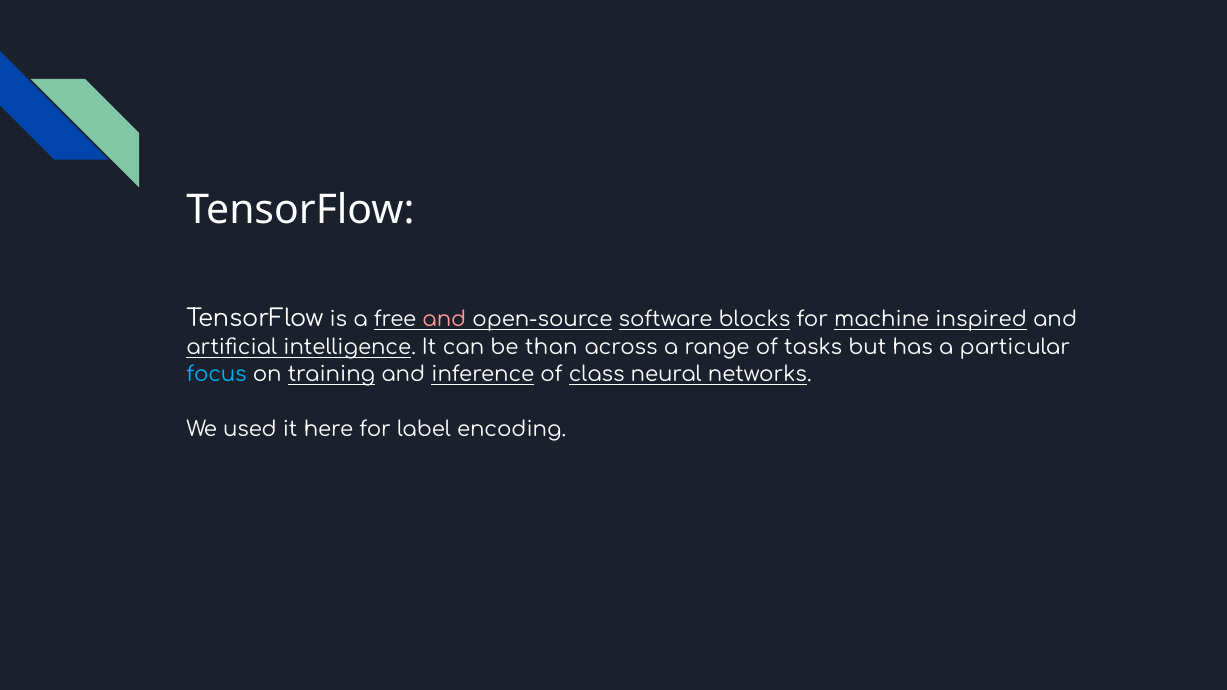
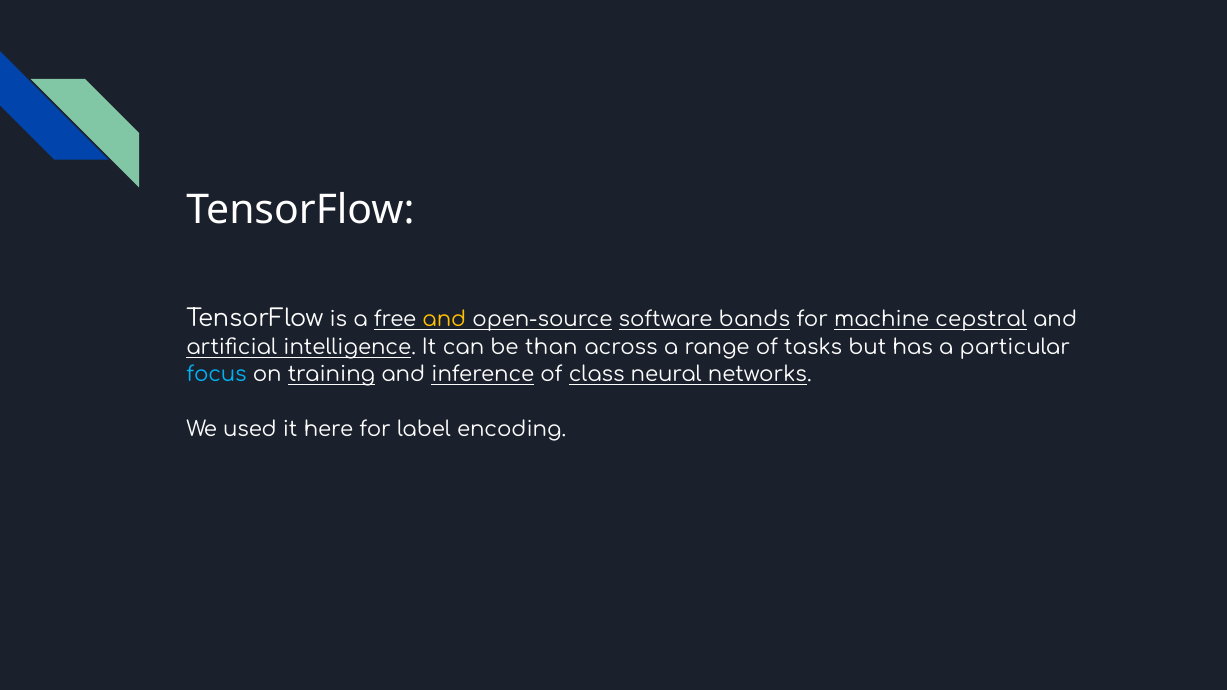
and at (444, 320) colour: pink -> yellow
blocks: blocks -> bands
inspired: inspired -> cepstral
